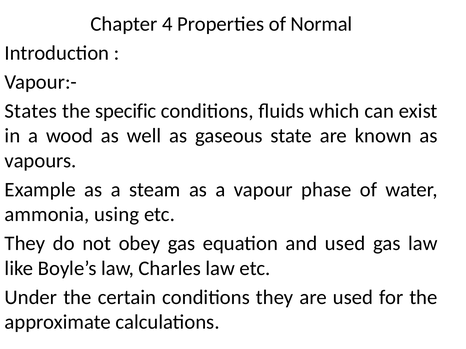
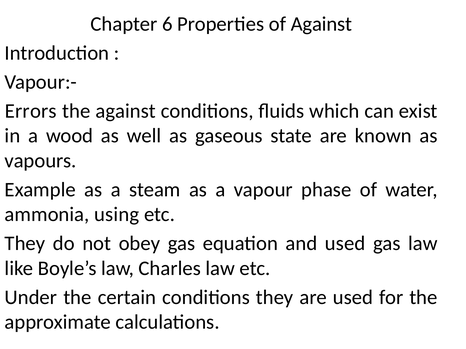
4: 4 -> 6
of Normal: Normal -> Against
States: States -> Errors
the specific: specific -> against
